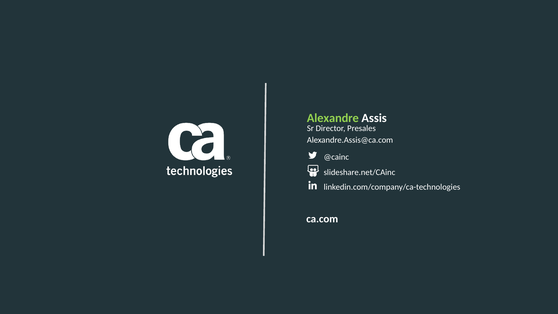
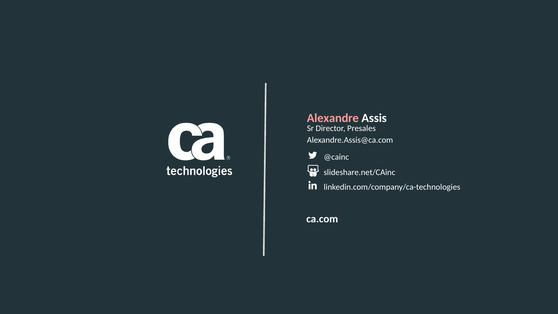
Alexandre colour: light green -> pink
